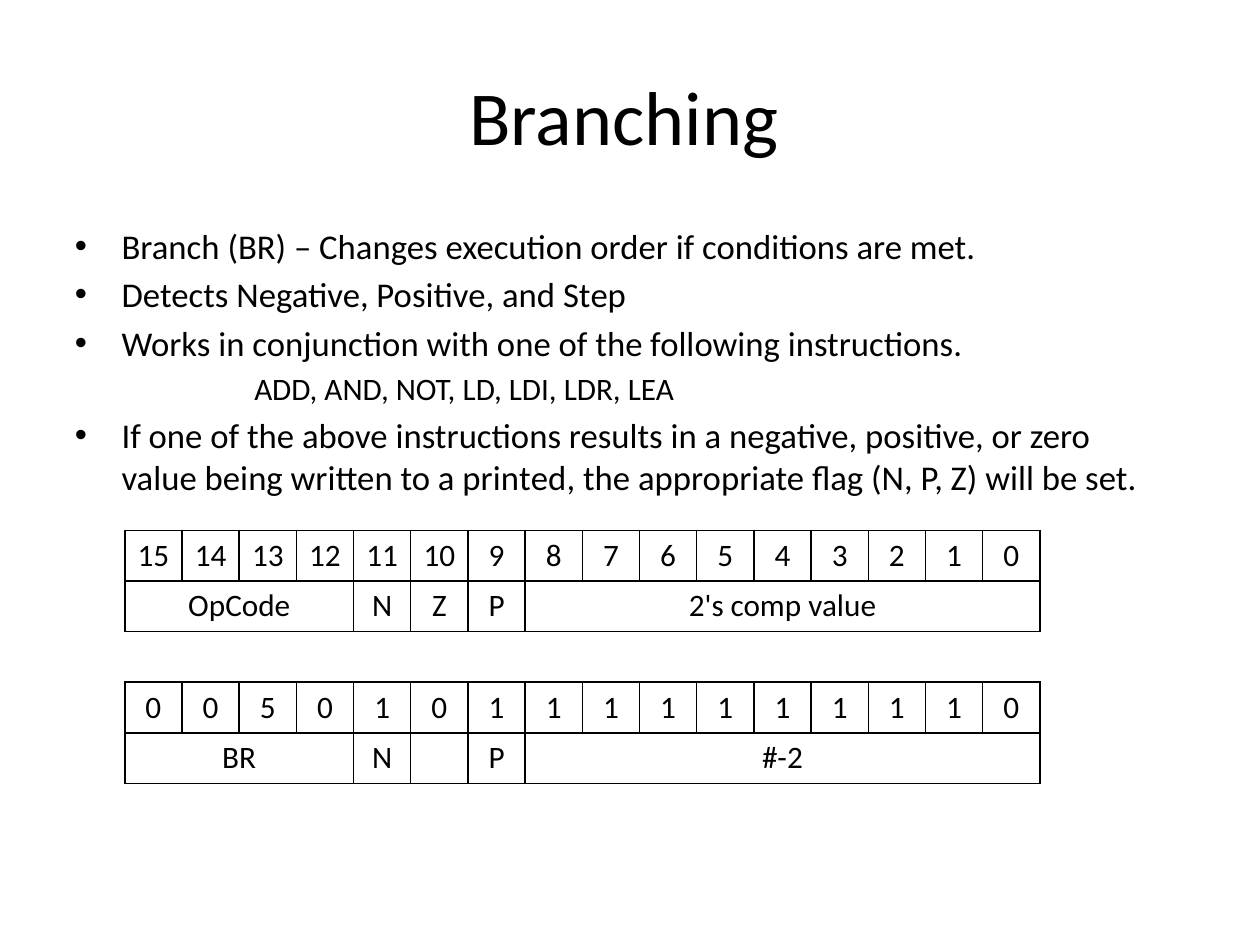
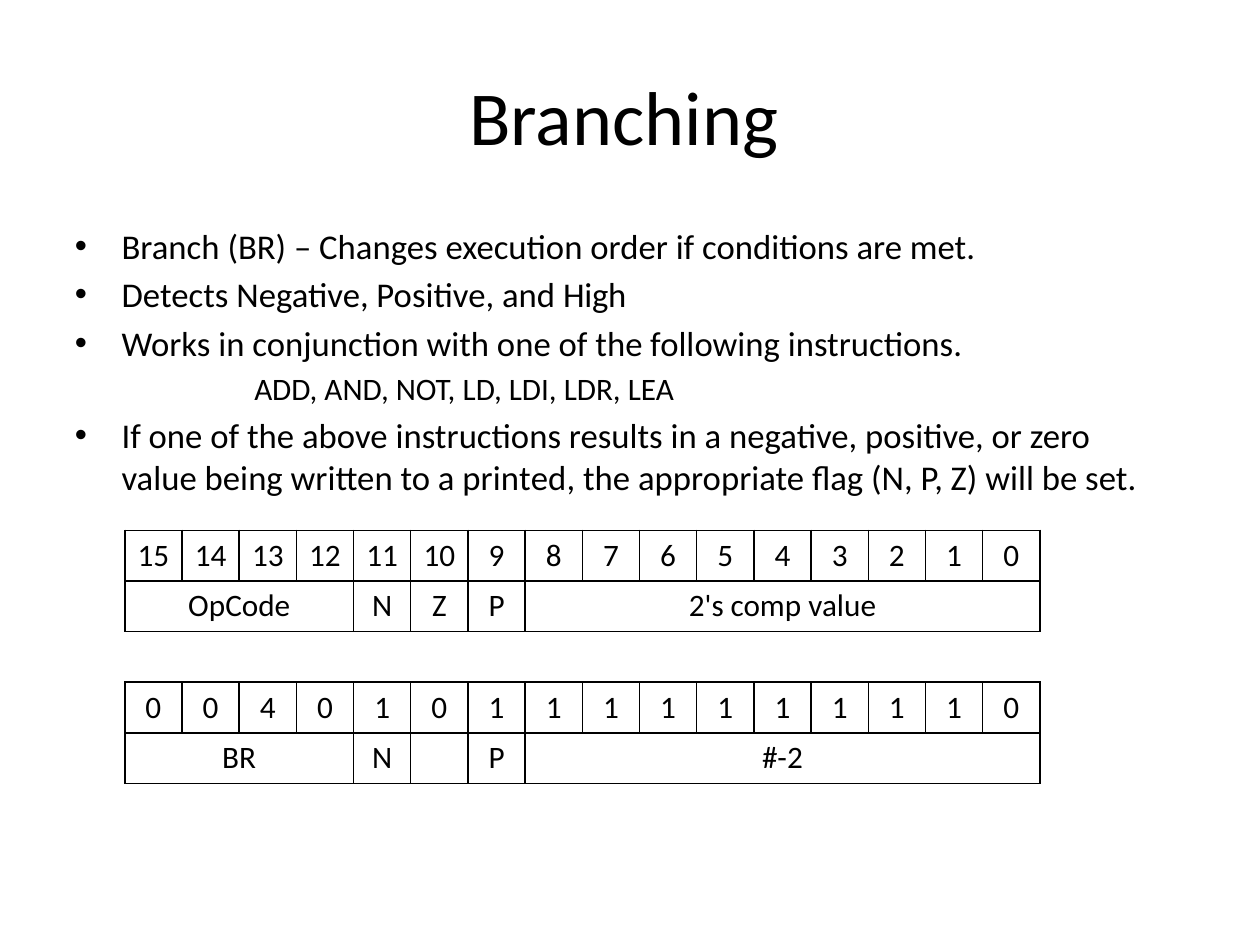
Step: Step -> High
0 5: 5 -> 4
